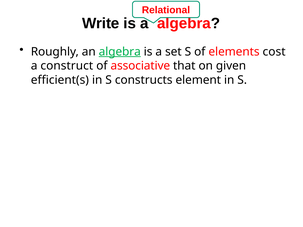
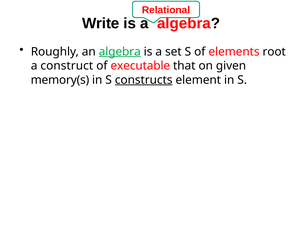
cost: cost -> root
associative: associative -> executable
efficient(s: efficient(s -> memory(s
constructs underline: none -> present
